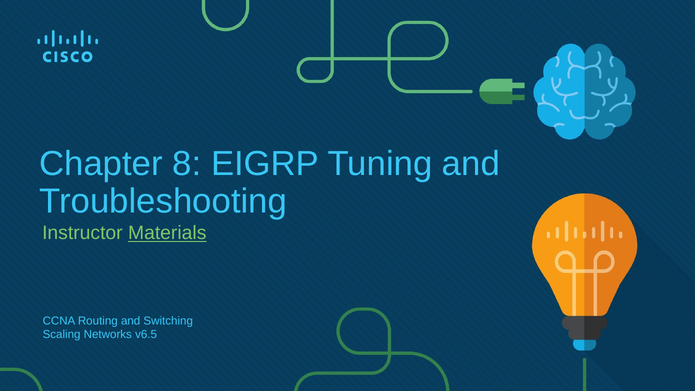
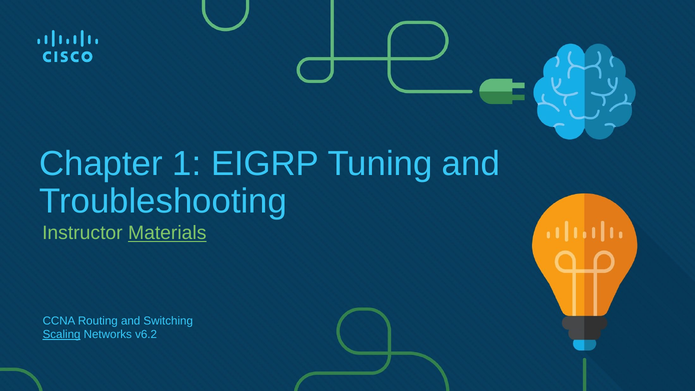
8: 8 -> 1
Scaling underline: none -> present
v6.5: v6.5 -> v6.2
